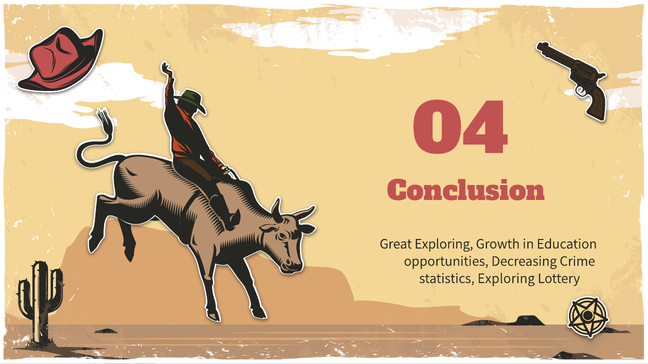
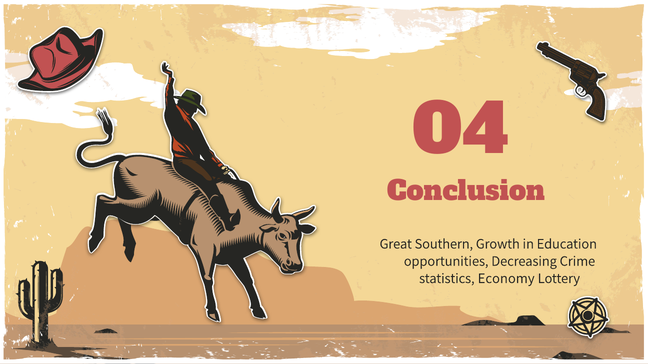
Great Exploring: Exploring -> Southern
statistics Exploring: Exploring -> Economy
